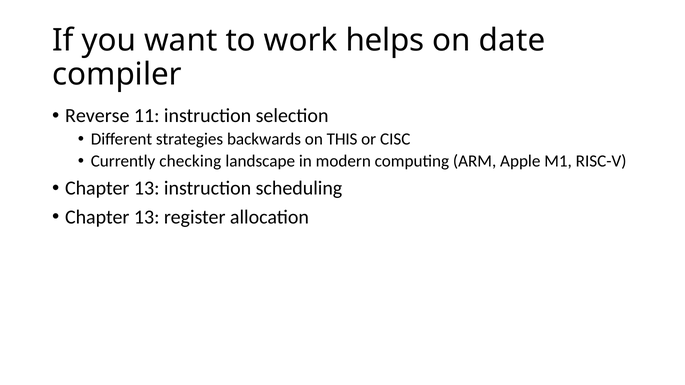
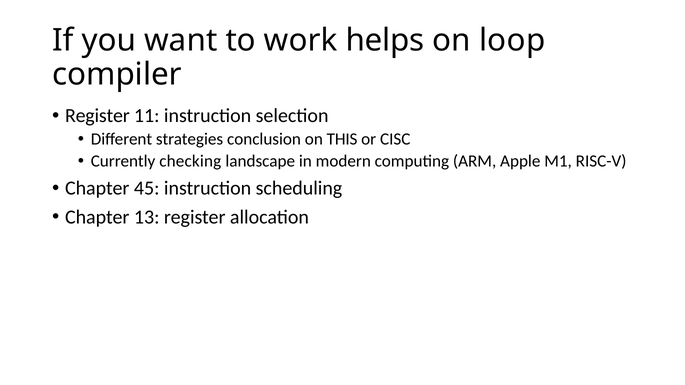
date: date -> loop
Reverse at (97, 116): Reverse -> Register
backwards: backwards -> conclusion
13 at (147, 189): 13 -> 45
